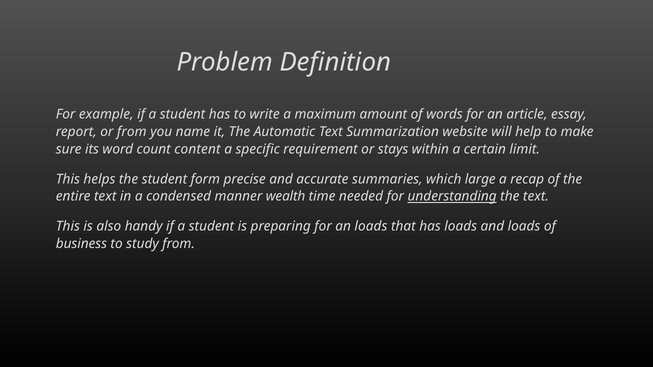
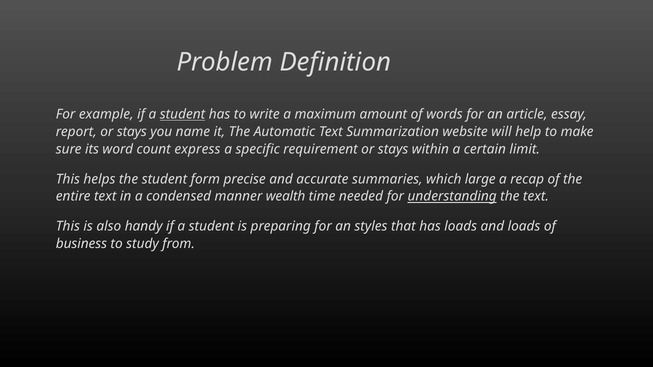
student at (183, 114) underline: none -> present
report or from: from -> stays
content: content -> express
an loads: loads -> styles
